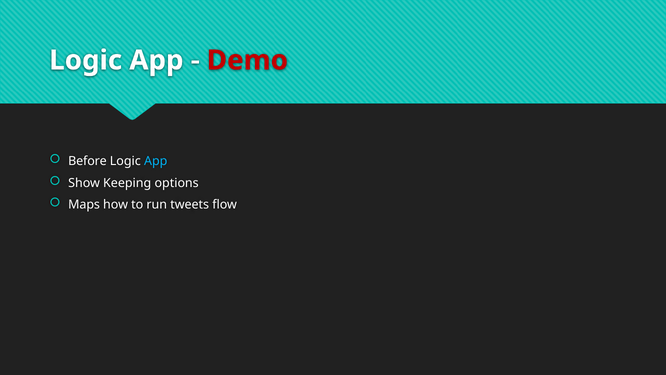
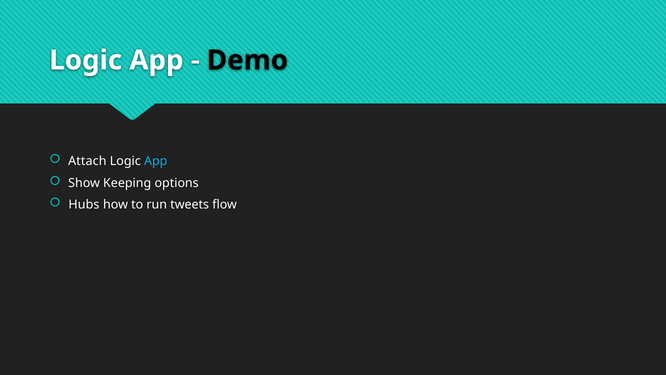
Demo colour: red -> black
Before: Before -> Attach
Maps: Maps -> Hubs
